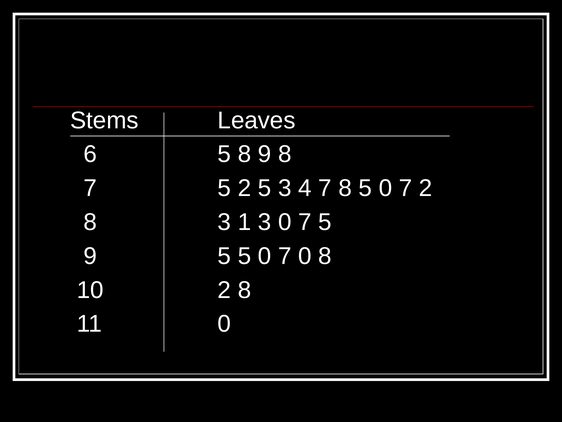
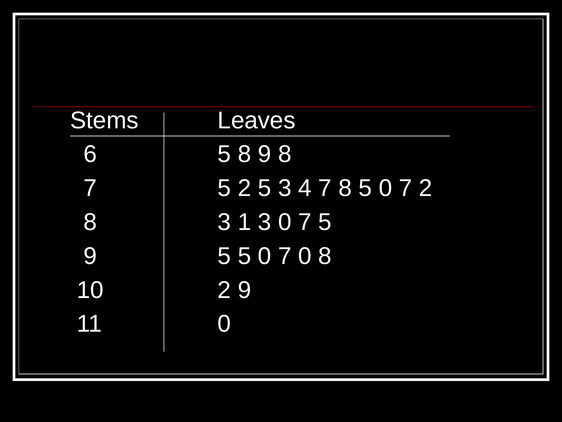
10 2 8: 8 -> 9
